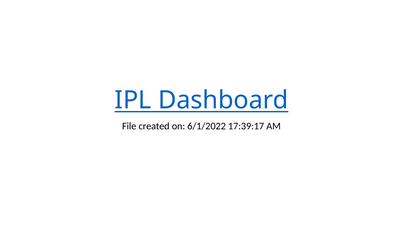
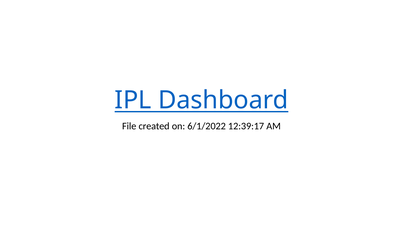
17:39:17: 17:39:17 -> 12:39:17
